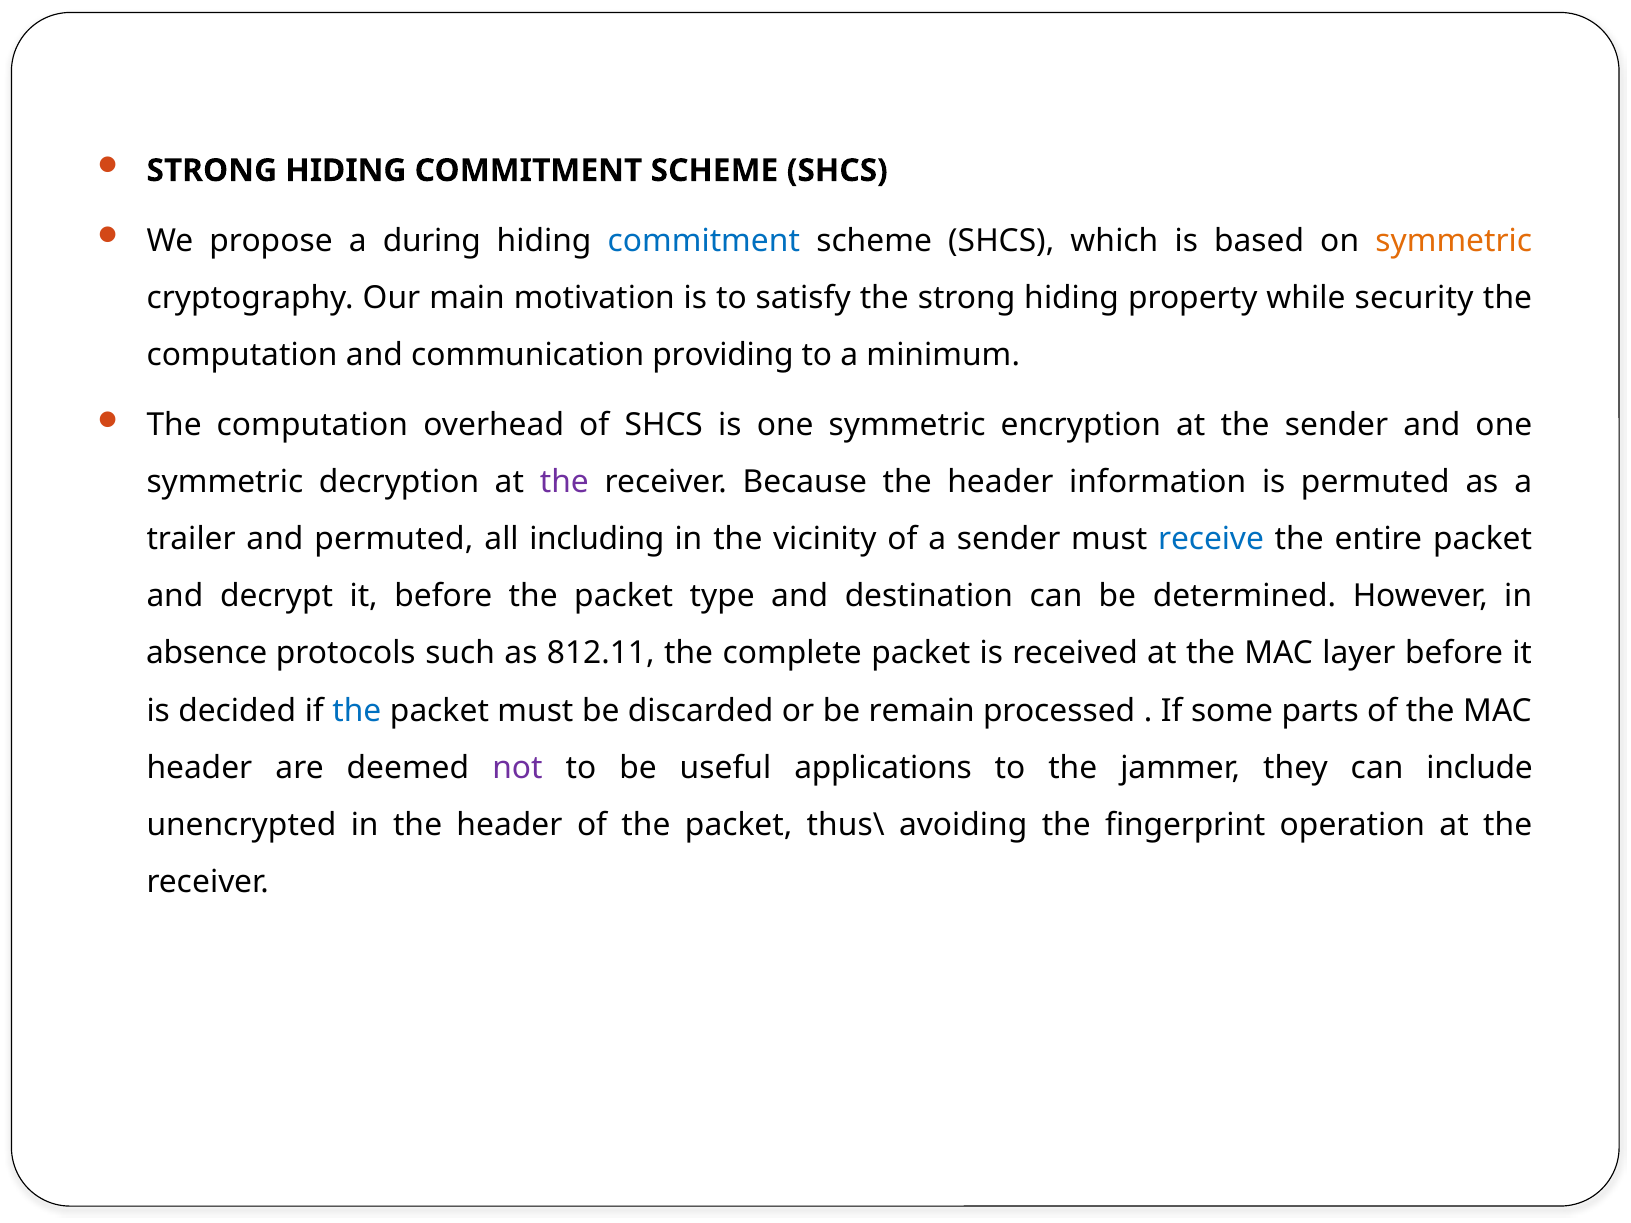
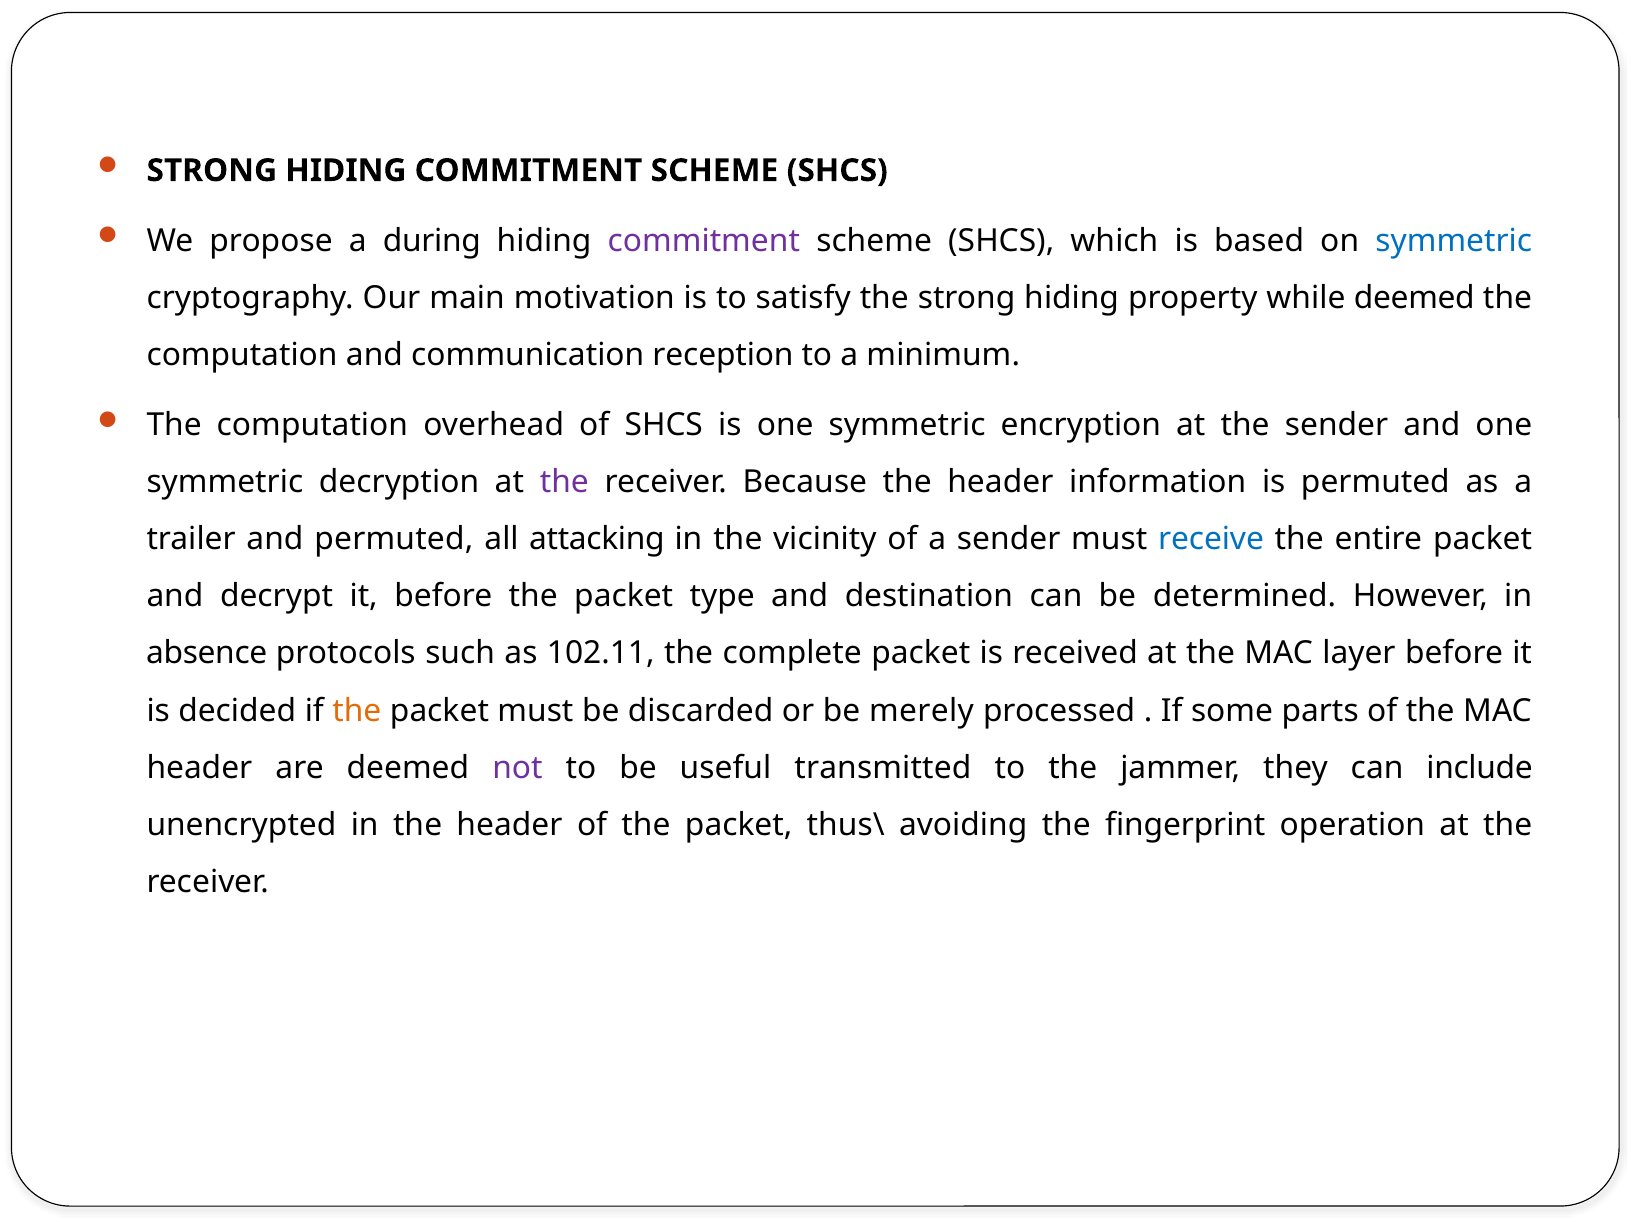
commitment at (704, 241) colour: blue -> purple
symmetric at (1454, 241) colour: orange -> blue
while security: security -> deemed
providing: providing -> reception
including: including -> attacking
812.11: 812.11 -> 102.11
the at (357, 711) colour: blue -> orange
remain: remain -> merely
applications: applications -> transmitted
